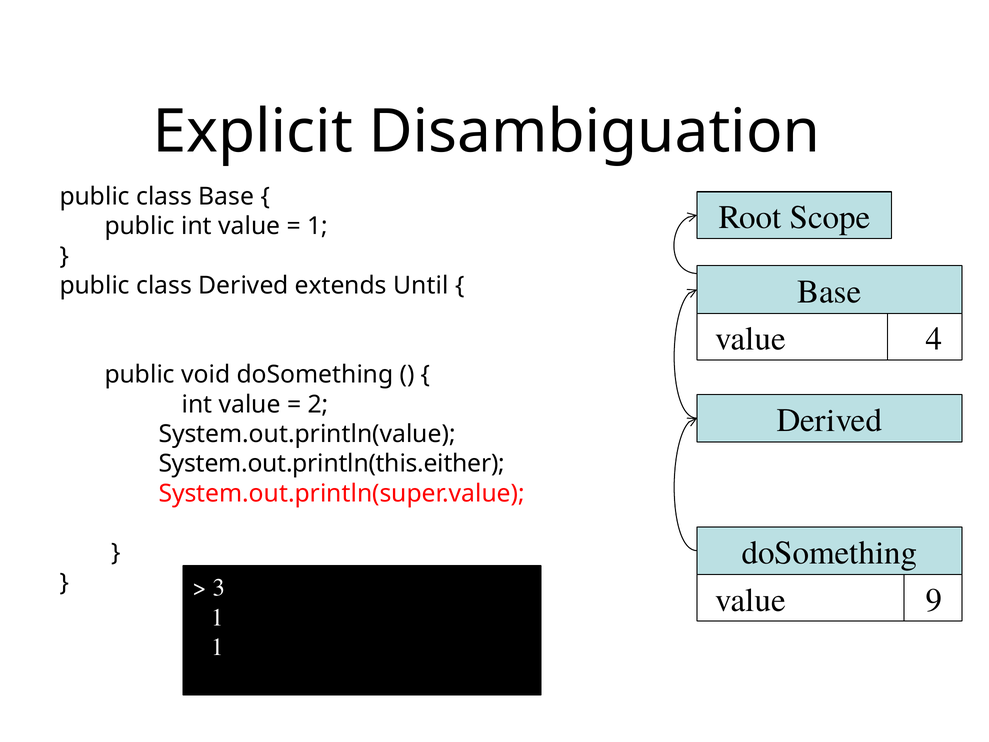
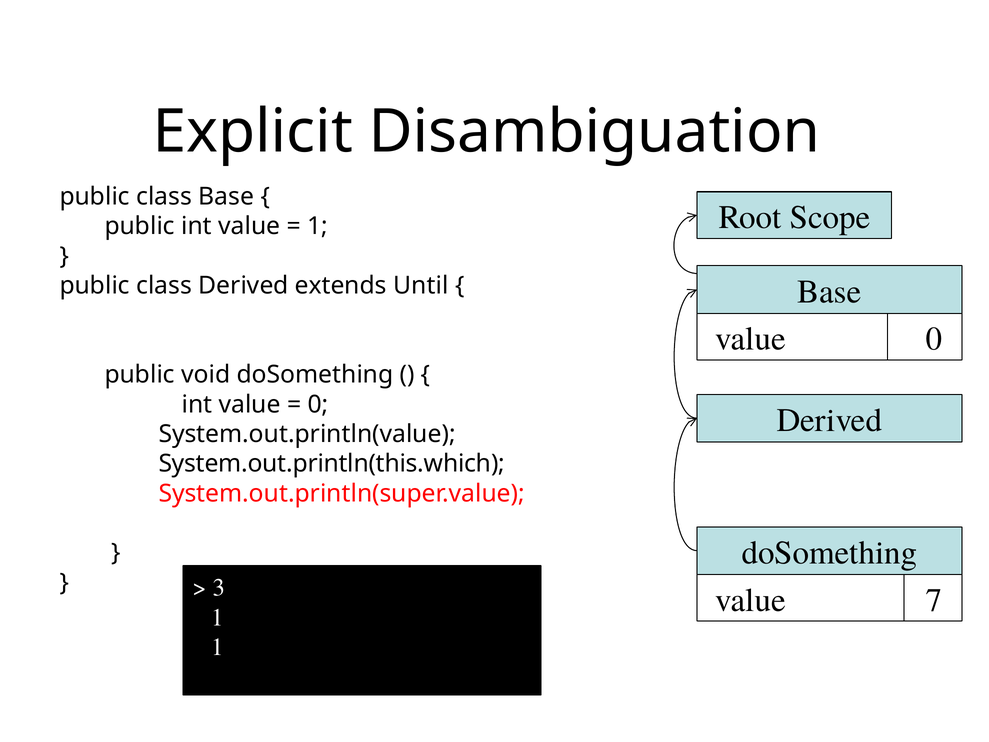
value 4: 4 -> 0
2 at (318, 404): 2 -> 0
System.out.println(this.either: System.out.println(this.either -> System.out.println(this.which
9: 9 -> 7
